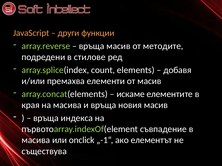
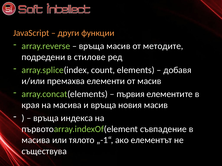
искаме: искаме -> първия
onclick: onclick -> тялото
